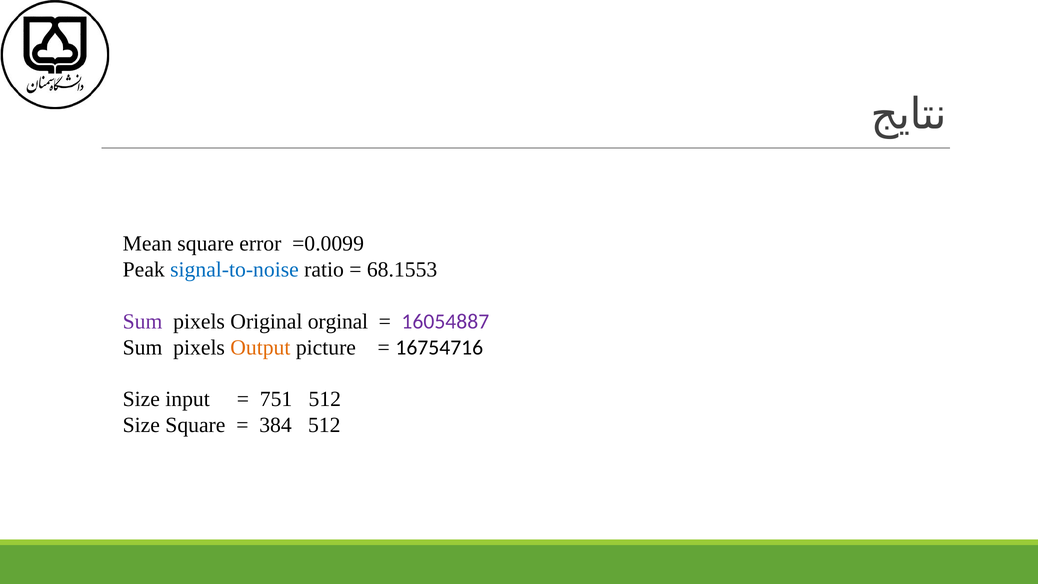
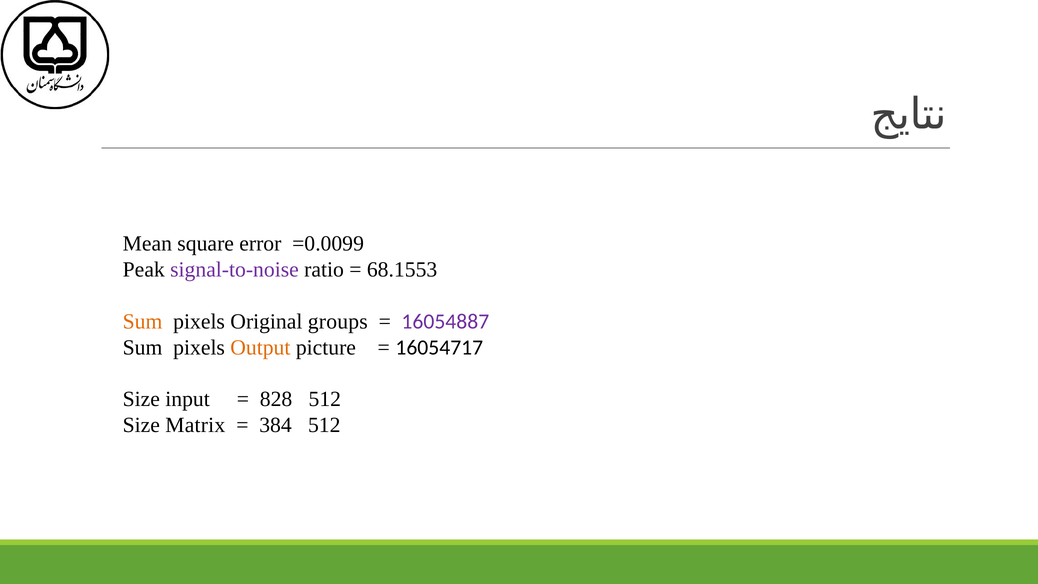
signal-to-noise colour: blue -> purple
Sum at (143, 321) colour: purple -> orange
orginal: orginal -> groups
16754716: 16754716 -> 16054717
751: 751 -> 828
Size Square: Square -> Matrix
